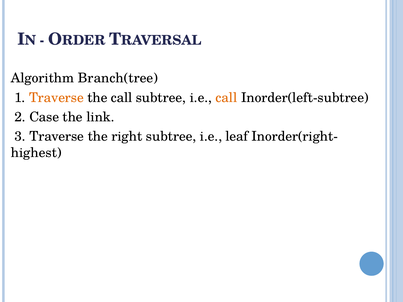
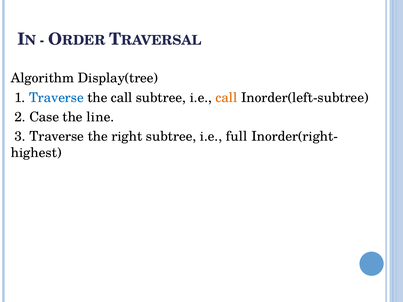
Branch(tree: Branch(tree -> Display(tree
Traverse at (56, 98) colour: orange -> blue
link: link -> line
leaf: leaf -> full
